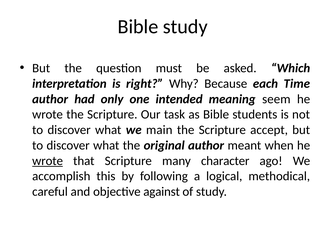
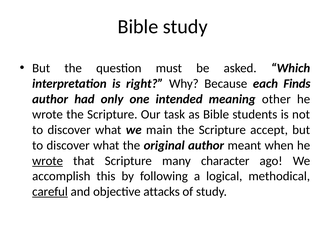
Time: Time -> Finds
seem: seem -> other
careful underline: none -> present
against: against -> attacks
